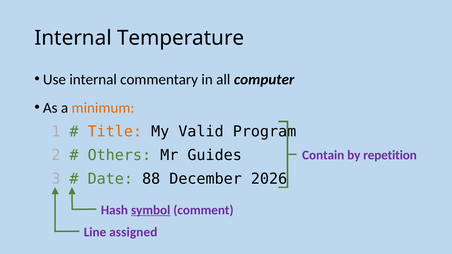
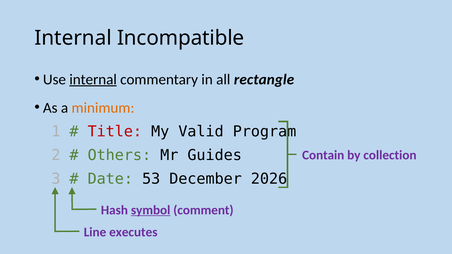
Temperature: Temperature -> Incompatible
internal at (93, 79) underline: none -> present
computer: computer -> rectangle
Title colour: orange -> red
repetition: repetition -> collection
88: 88 -> 53
assigned: assigned -> executes
